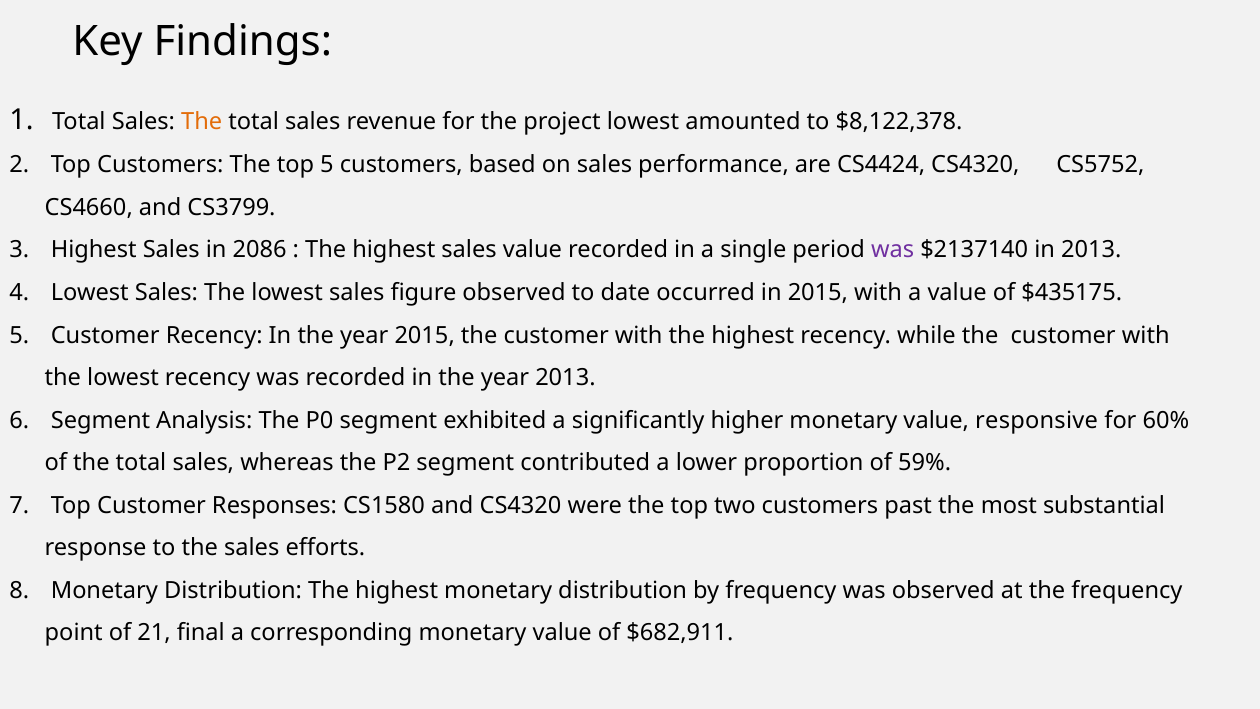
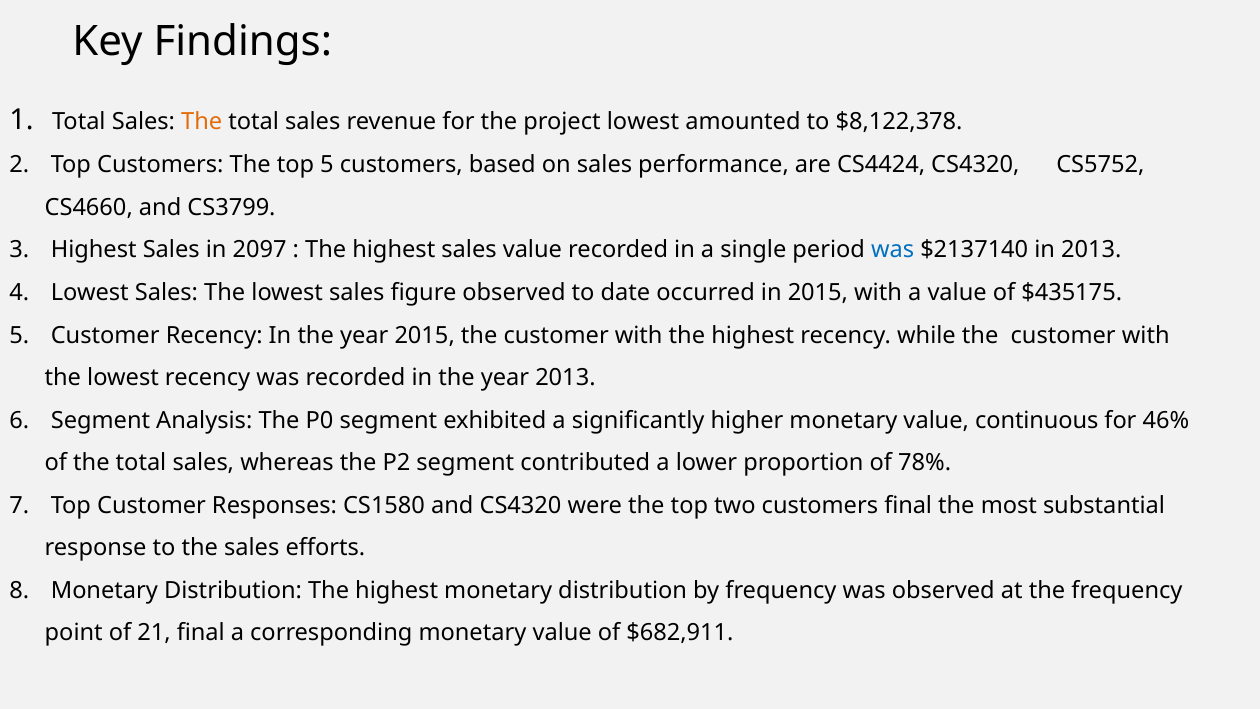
2086: 2086 -> 2097
was at (893, 250) colour: purple -> blue
responsive: responsive -> continuous
60%: 60% -> 46%
59%: 59% -> 78%
customers past: past -> final
